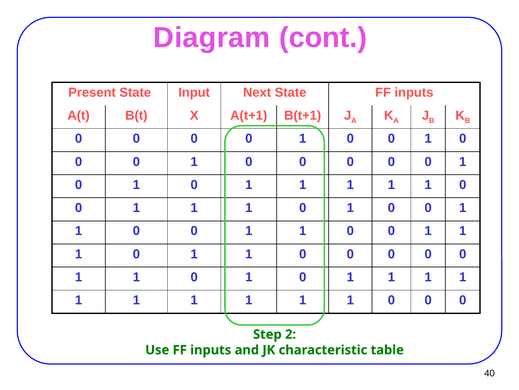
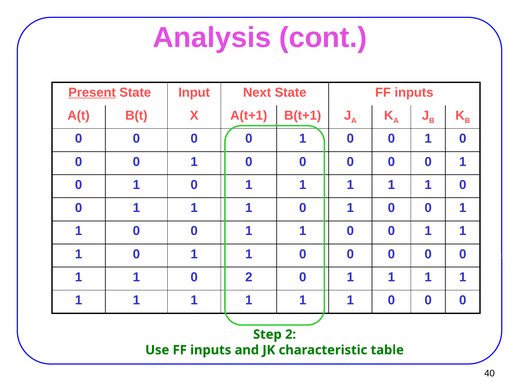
Diagram: Diagram -> Analysis
Present underline: none -> present
1 at (249, 277): 1 -> 2
